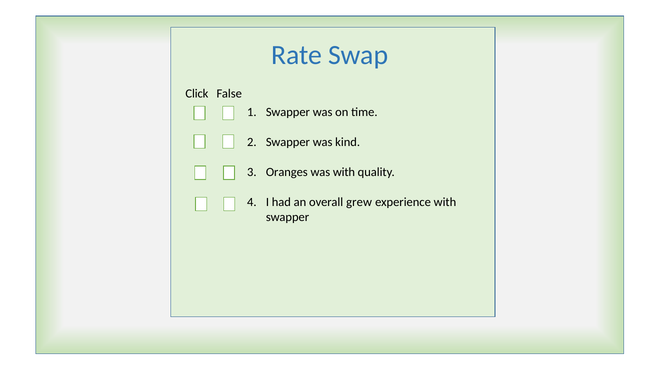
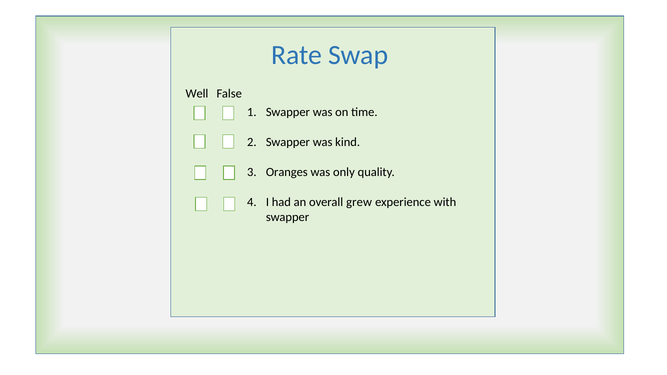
Click: Click -> Well
was with: with -> only
